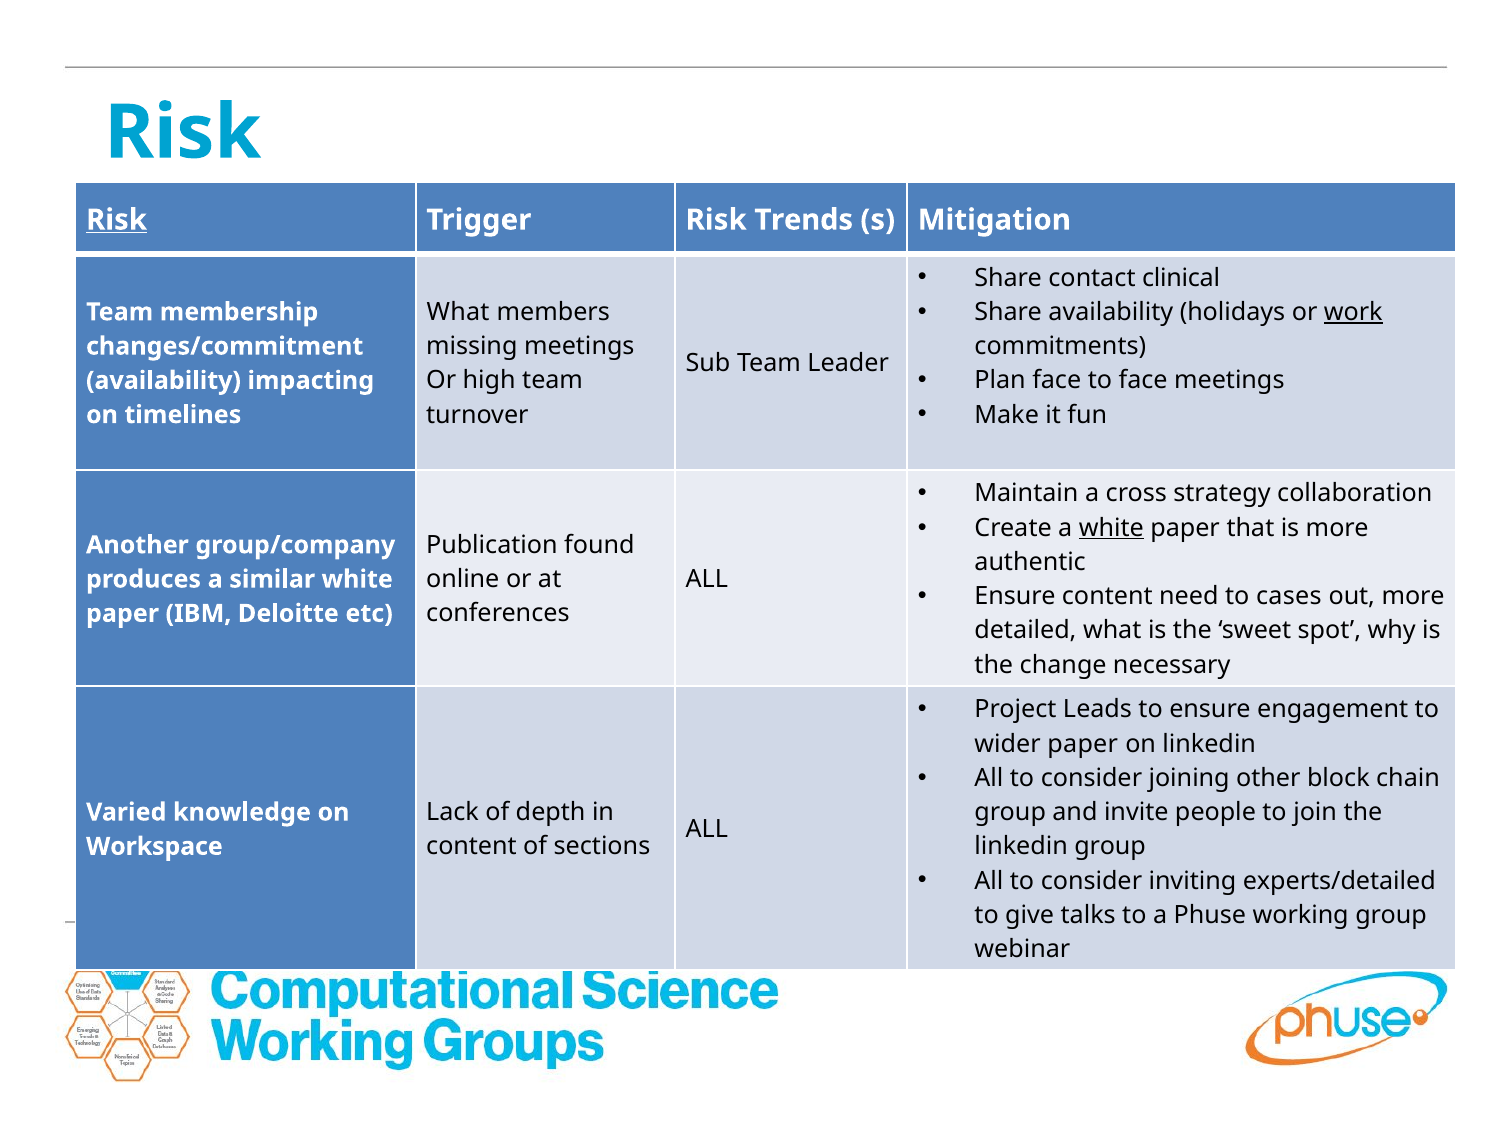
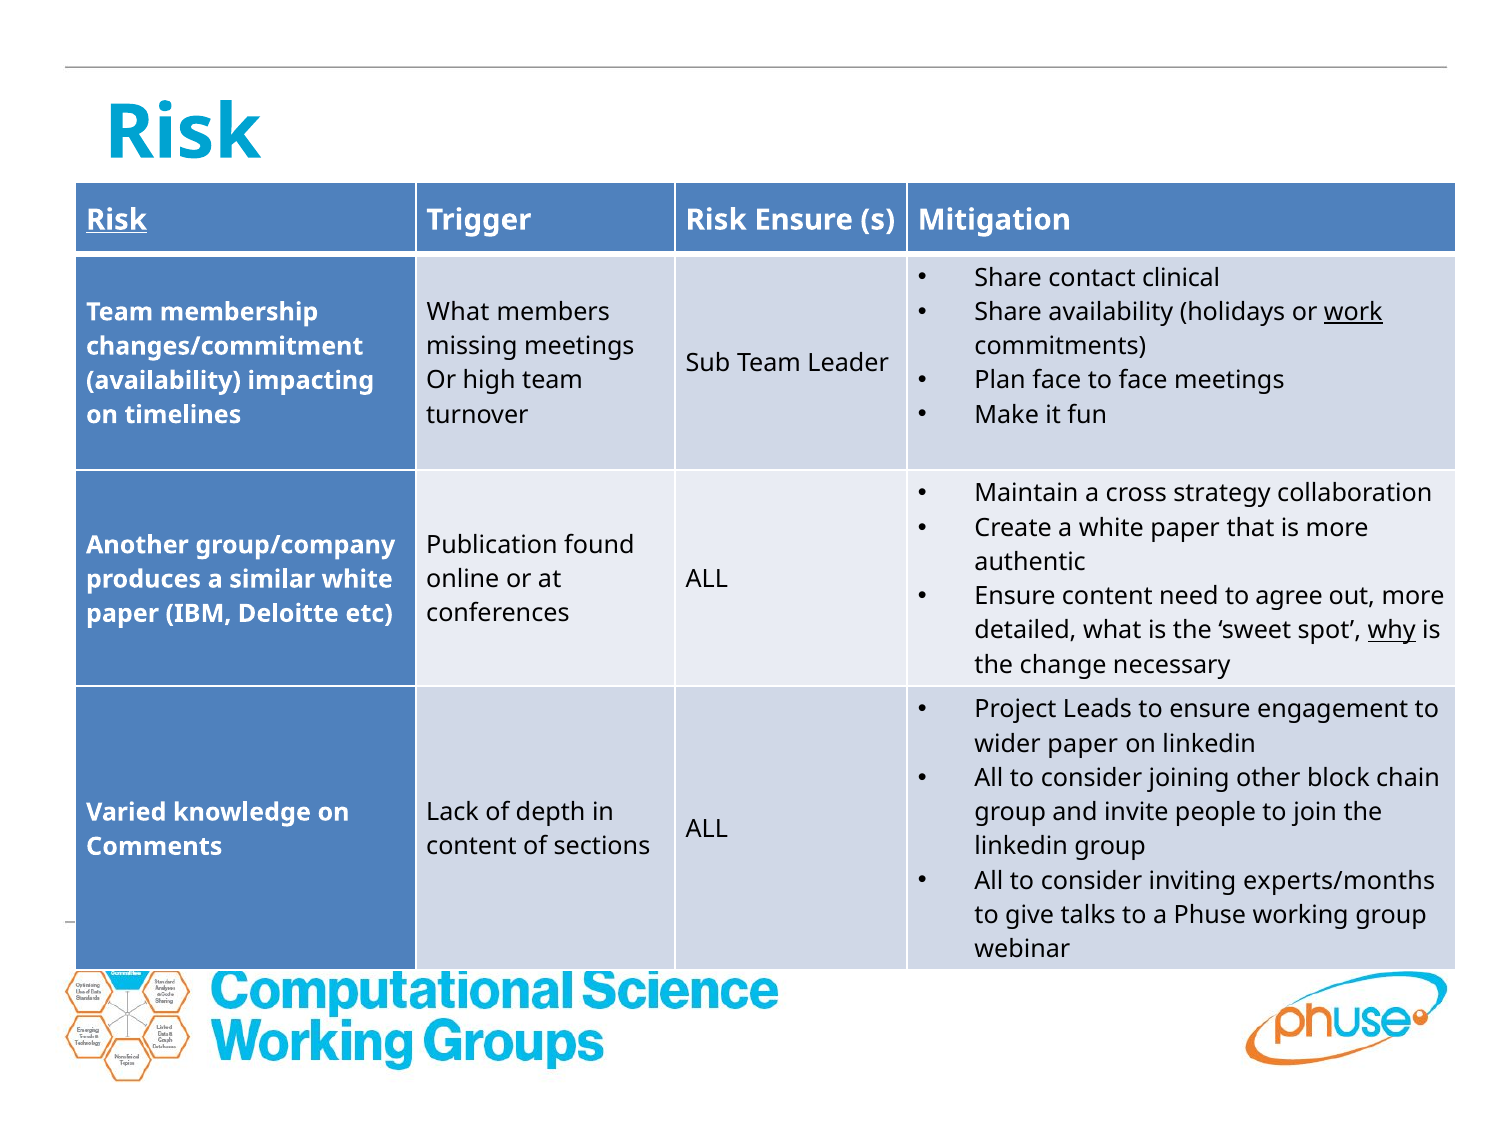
Risk Trends: Trends -> Ensure
white at (1111, 528) underline: present -> none
cases: cases -> agree
why underline: none -> present
Workspace: Workspace -> Comments
experts/detailed: experts/detailed -> experts/months
